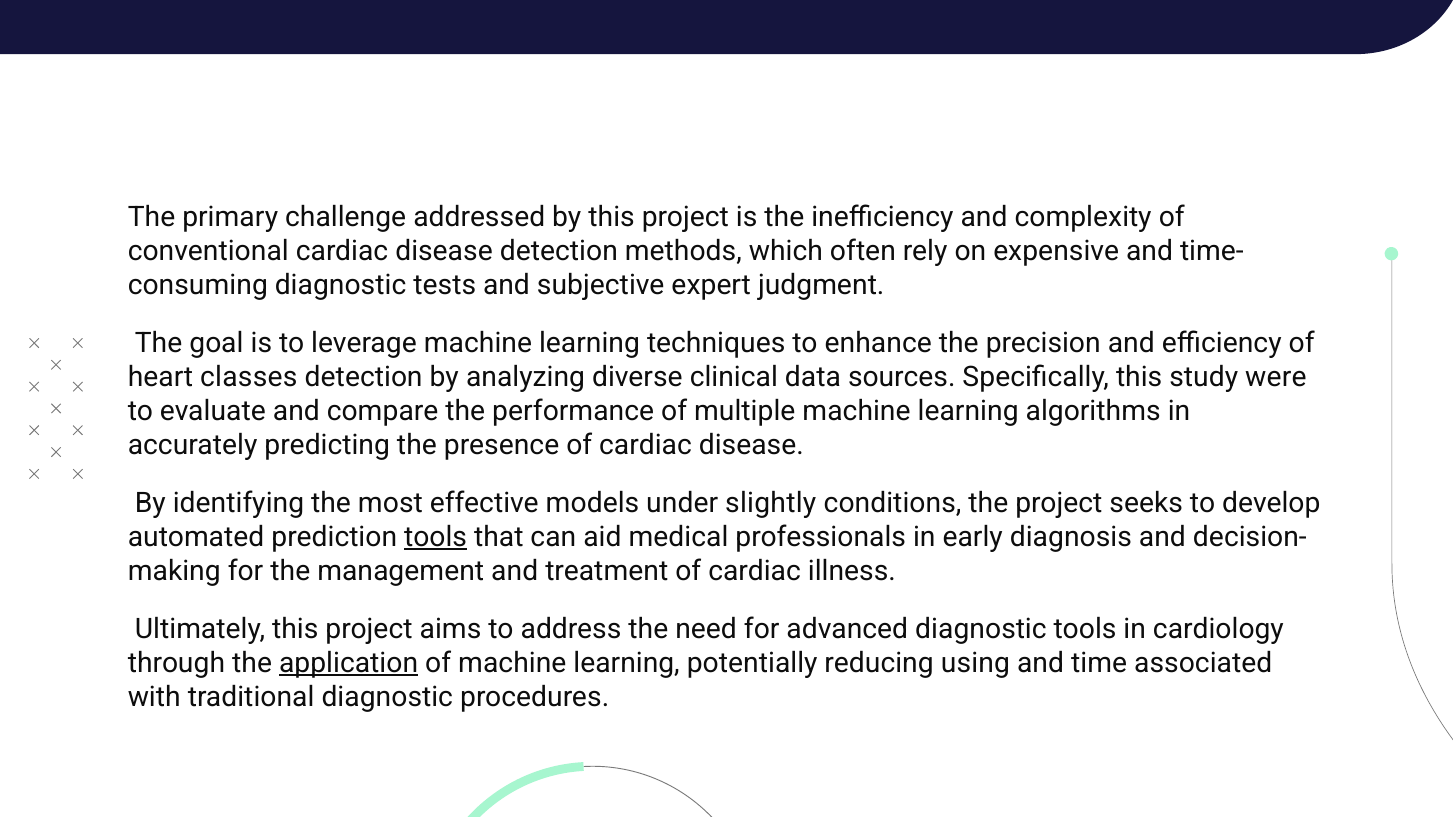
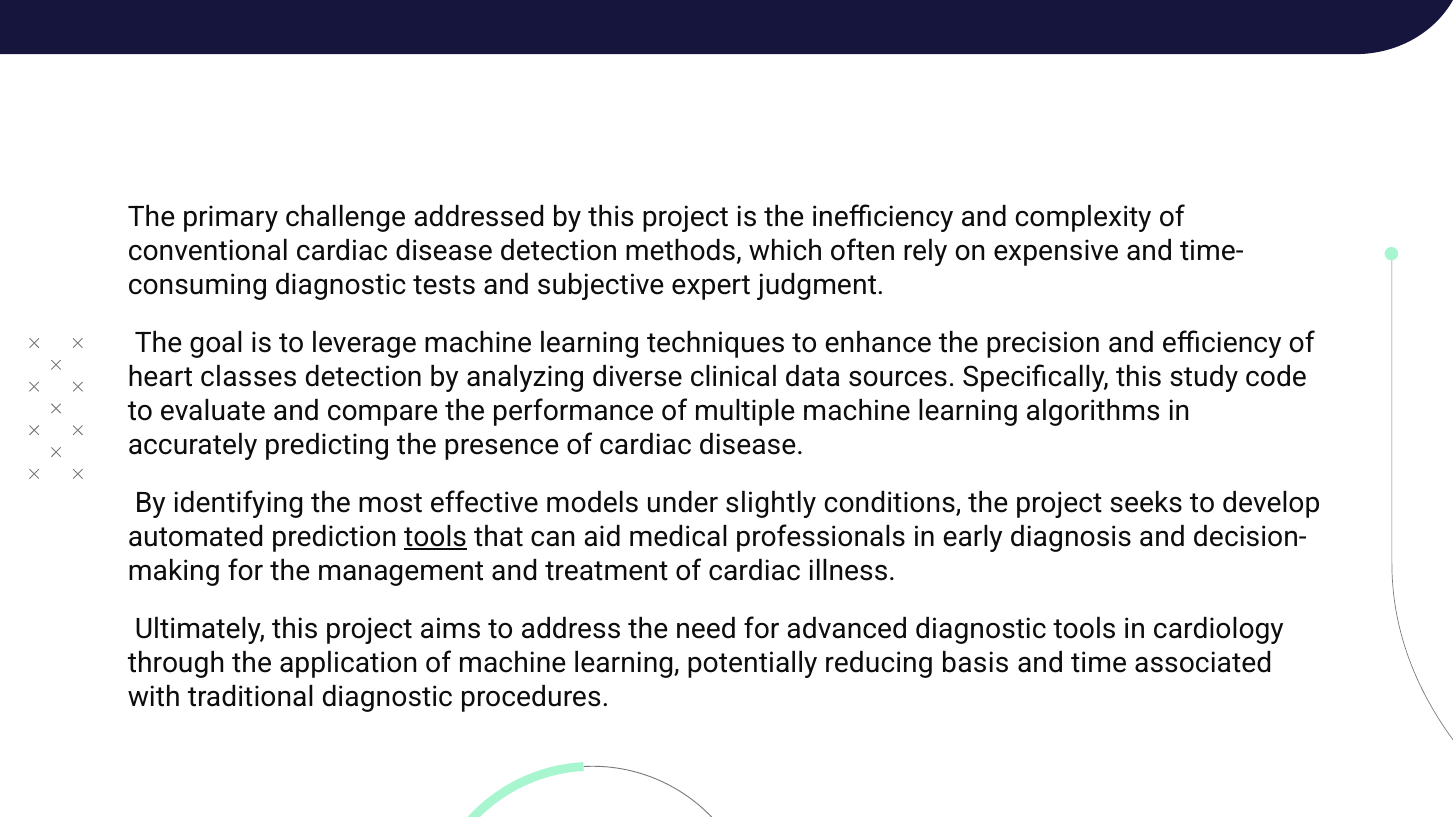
were: were -> code
application underline: present -> none
using: using -> basis
